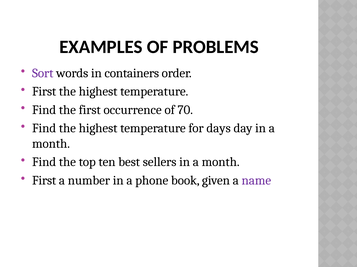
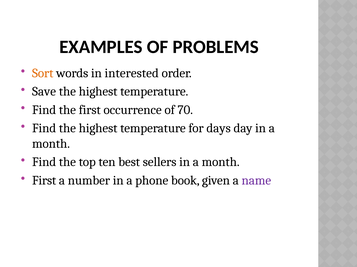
Sort colour: purple -> orange
containers: containers -> interested
First at (44, 92): First -> Save
